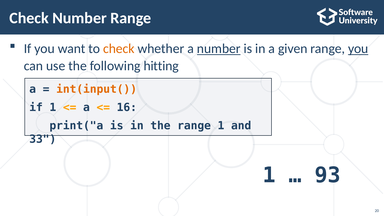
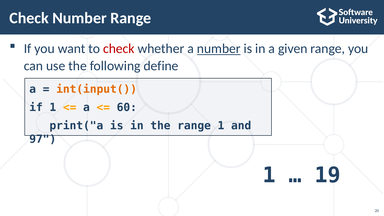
check at (119, 49) colour: orange -> red
you at (358, 49) underline: present -> none
hitting: hitting -> define
16: 16 -> 60
33: 33 -> 97
93: 93 -> 19
